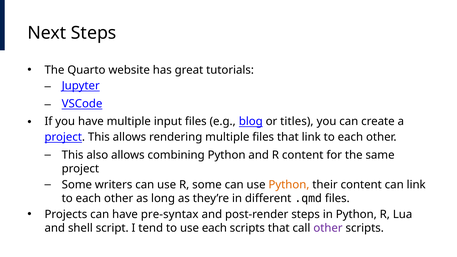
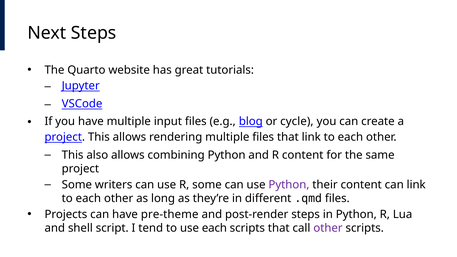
titles: titles -> cycle
Python at (289, 185) colour: orange -> purple
pre-syntax: pre-syntax -> pre-theme
